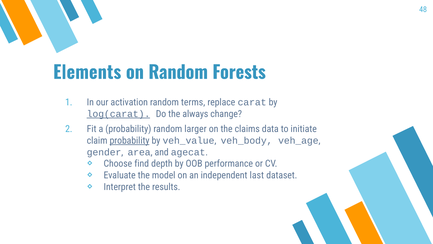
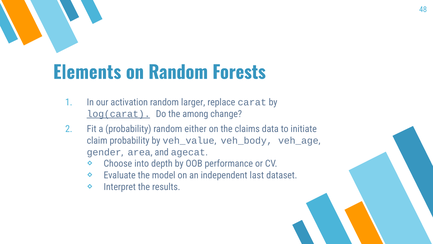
terms: terms -> larger
always: always -> among
larger: larger -> either
probability at (130, 140) underline: present -> none
find: find -> into
